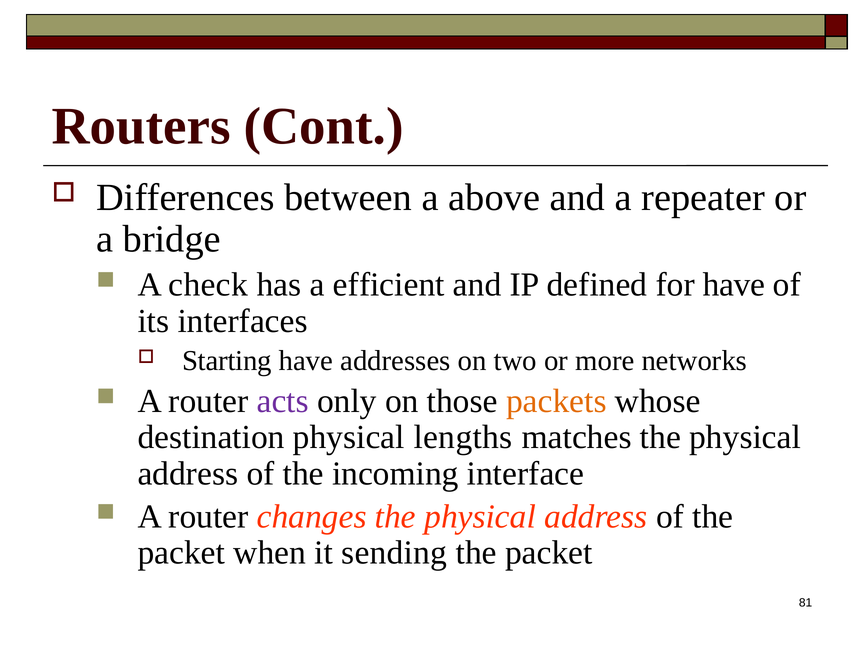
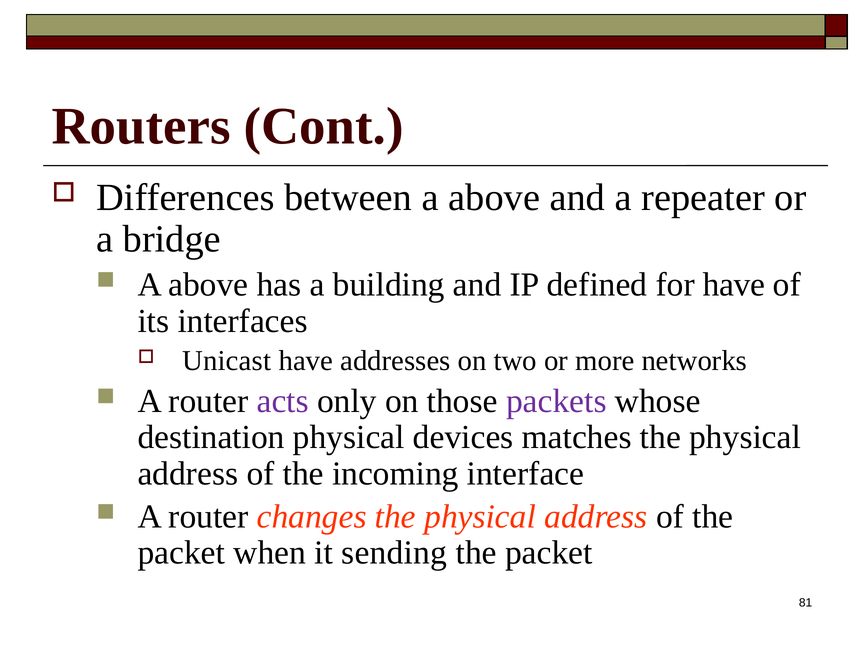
check at (208, 285): check -> above
efficient: efficient -> building
Starting: Starting -> Unicast
packets colour: orange -> purple
lengths: lengths -> devices
